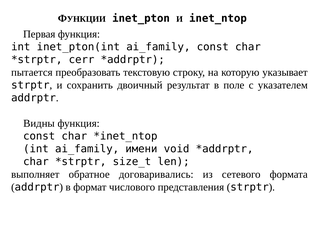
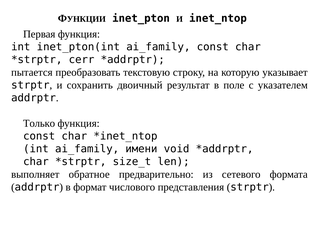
Видны: Видны -> Только
договаривались: договаривались -> предварительно
